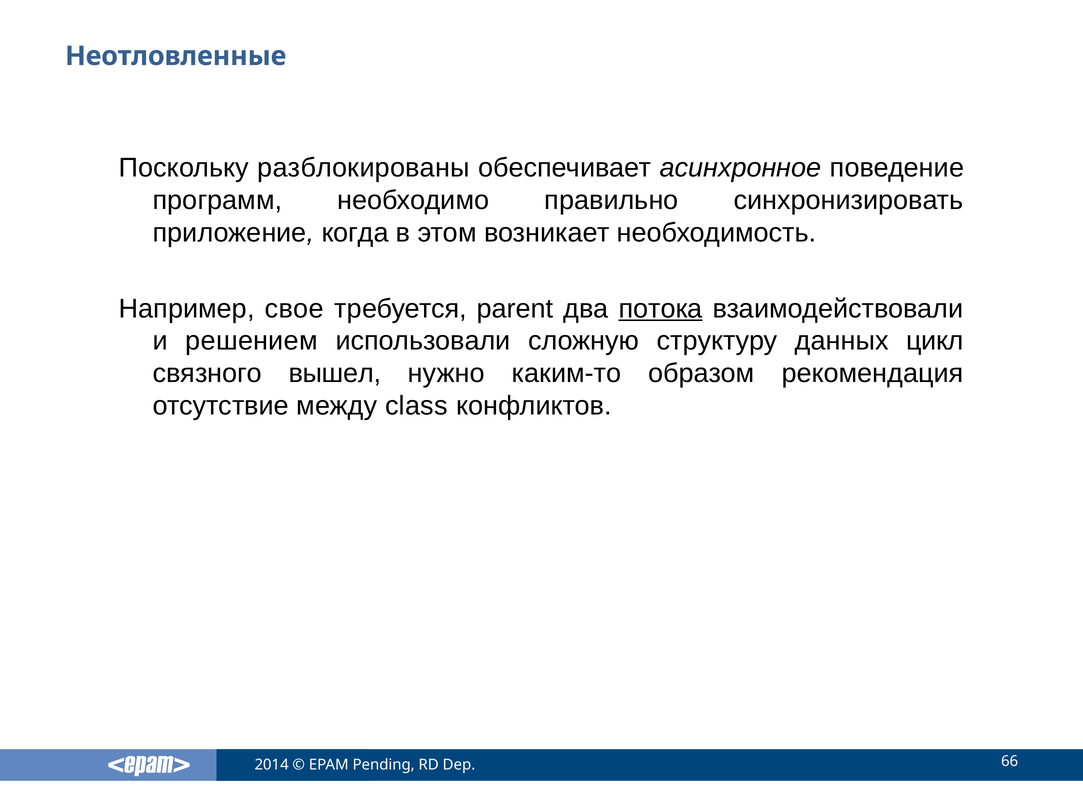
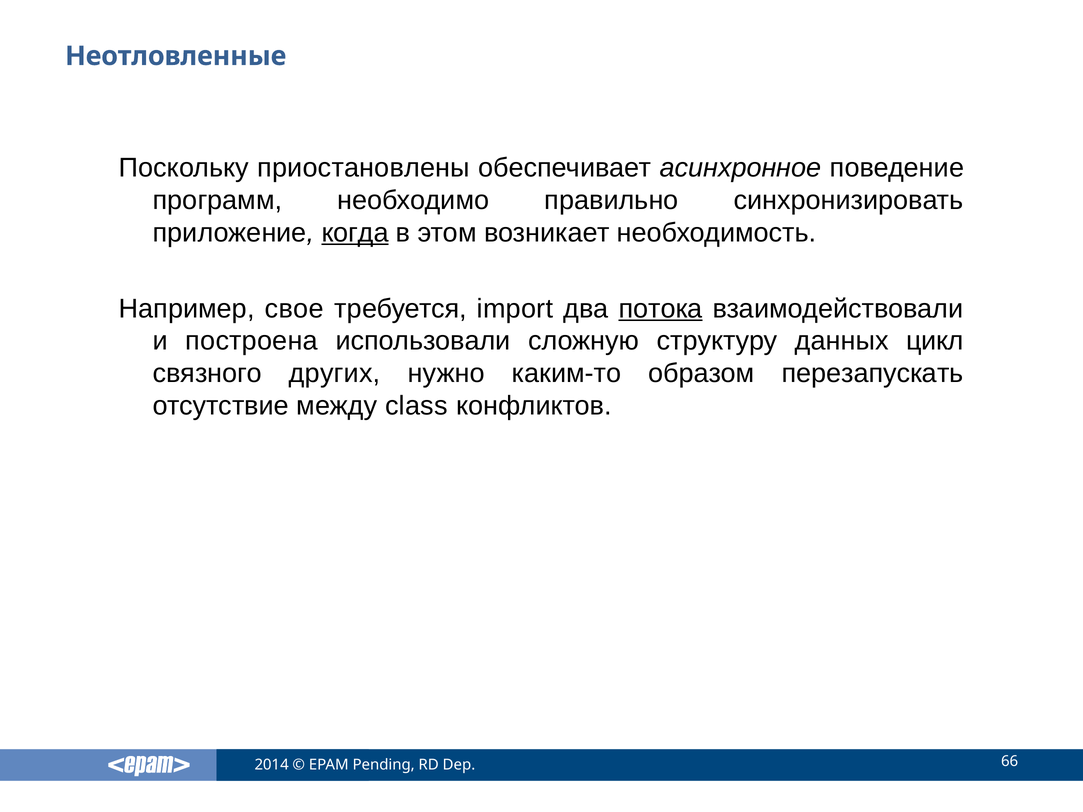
разблокированы: разблокированы -> приостановлены
когда underline: none -> present
parent: parent -> import
решением: решением -> построена
вышел: вышел -> других
рекомендация: рекомендация -> перезапускать
